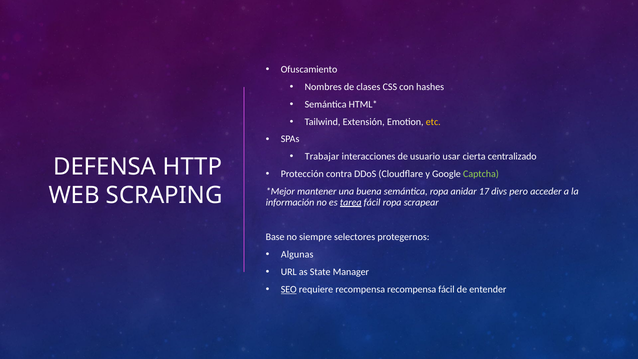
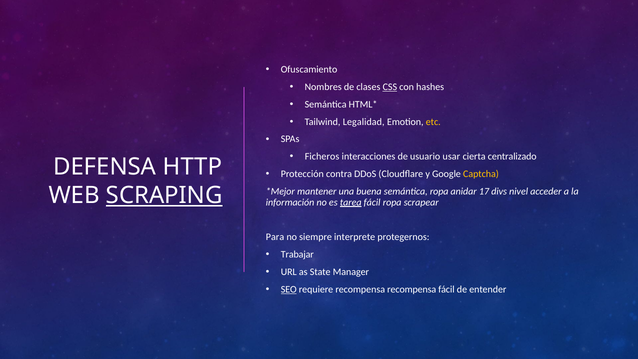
CSS underline: none -> present
Extensión: Extensión -> Legalidad
Trabajar: Trabajar -> Ficheros
Captcha colour: light green -> yellow
pero: pero -> nivel
SCRAPING underline: none -> present
Base: Base -> Para
selectores: selectores -> interprete
Algunas: Algunas -> Trabajar
